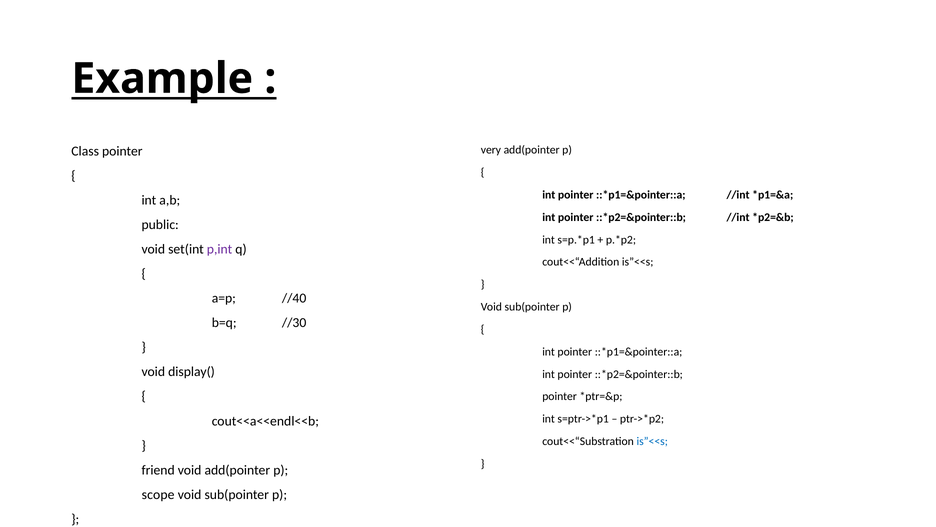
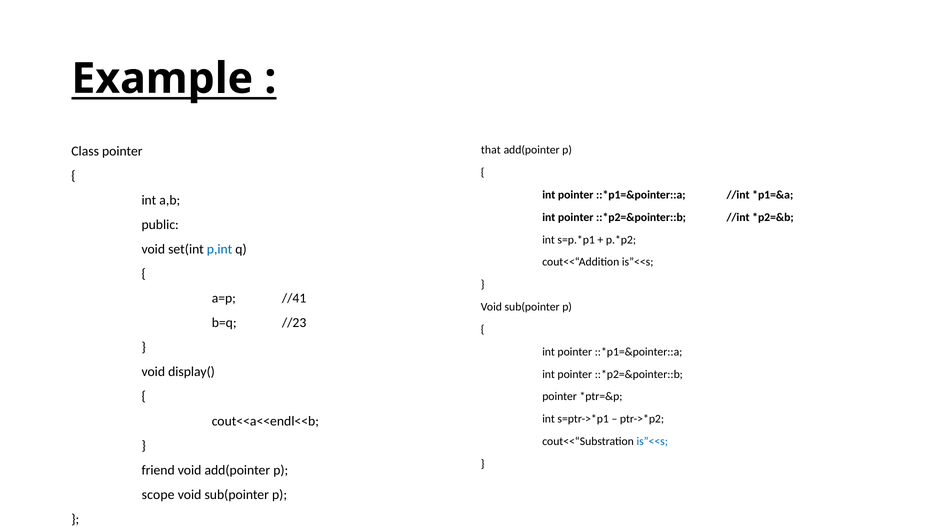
very: very -> that
p,int colour: purple -> blue
//40: //40 -> //41
//30: //30 -> //23
